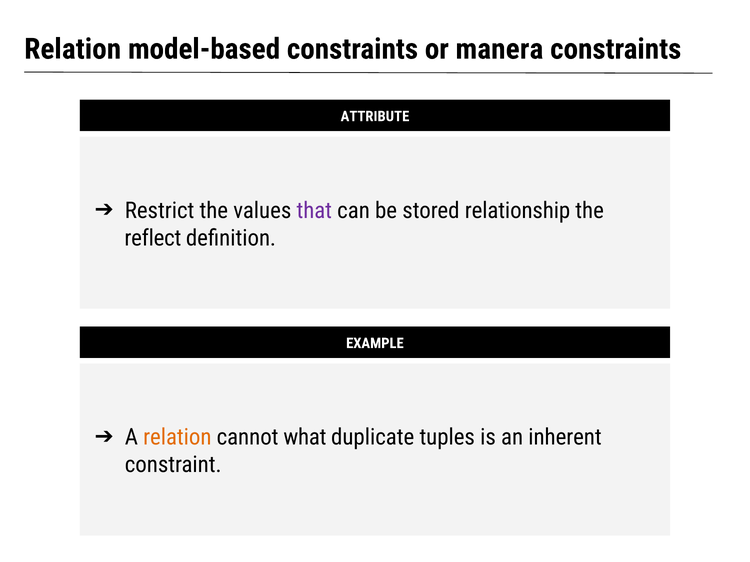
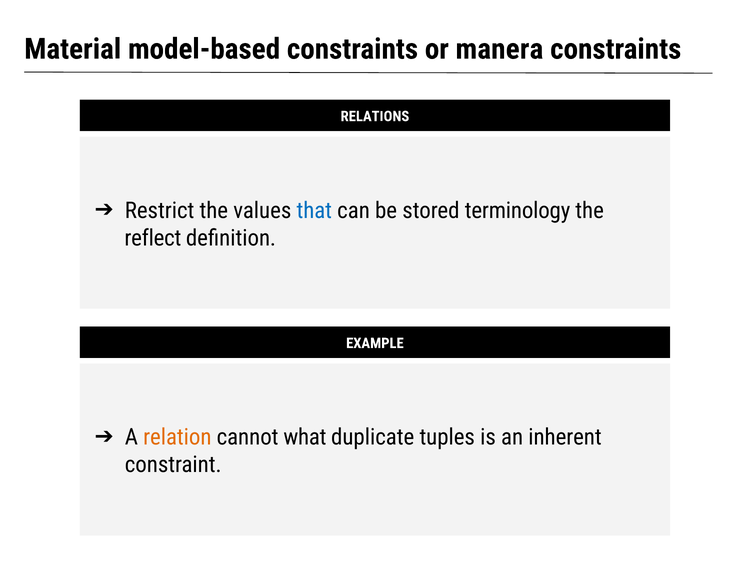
Relation at (73, 49): Relation -> Material
ATTRIBUTE: ATTRIBUTE -> RELATIONS
that colour: purple -> blue
relationship: relationship -> terminology
